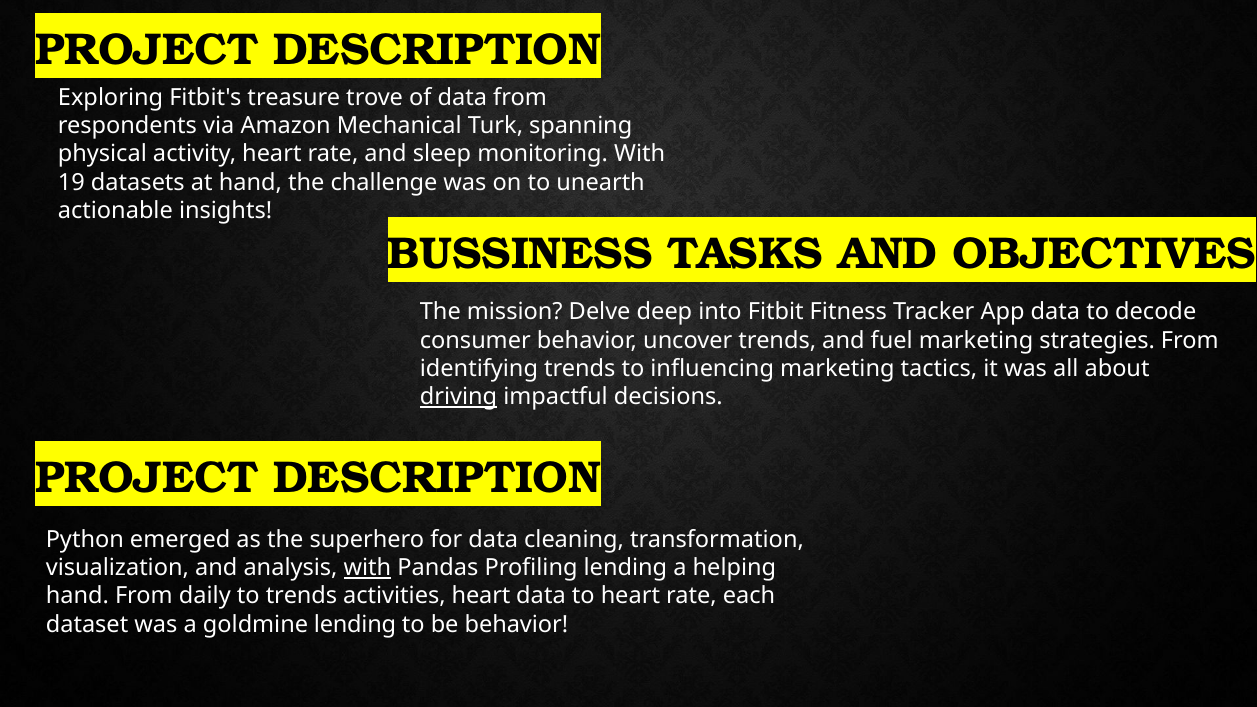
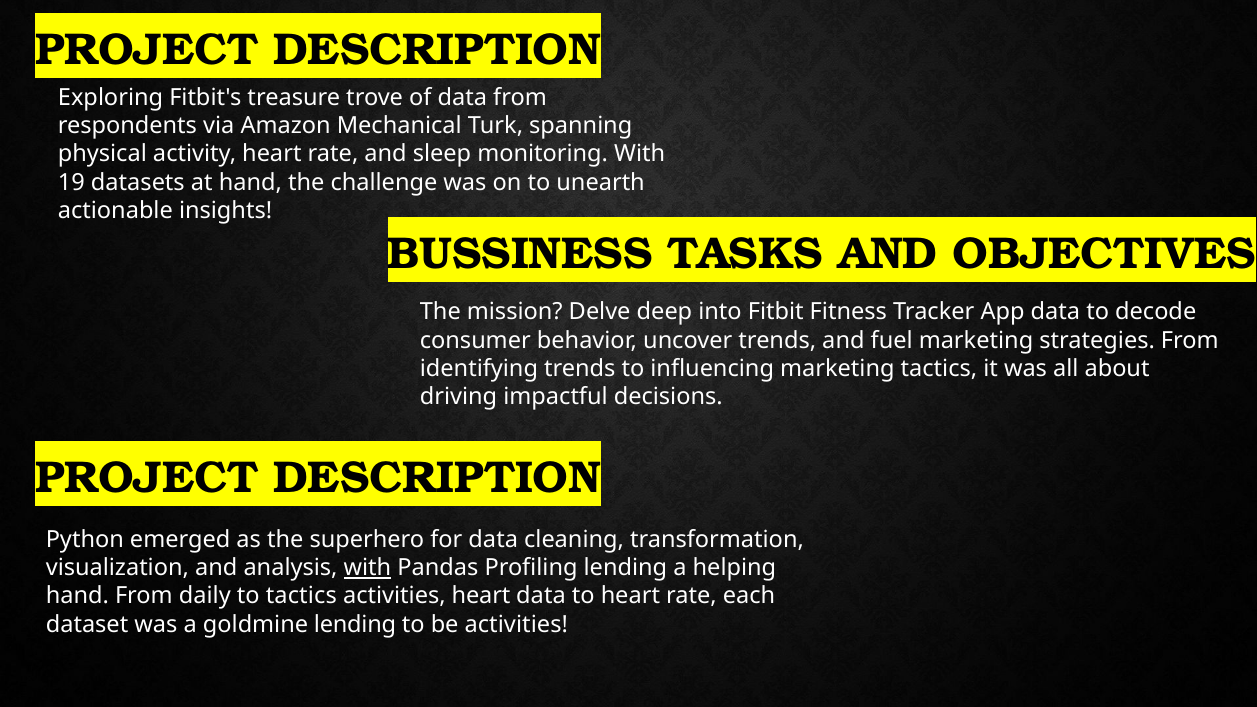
driving underline: present -> none
to trends: trends -> tactics
be behavior: behavior -> activities
